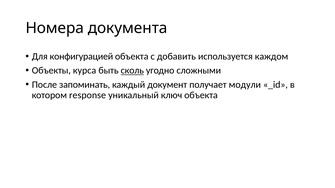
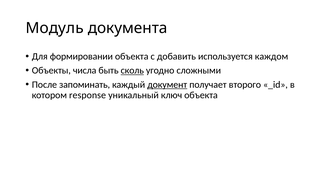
Номера: Номера -> Модуль
конфигурацией: конфигурацией -> формировании
курса: курса -> числа
документ underline: none -> present
модули: модули -> второго
